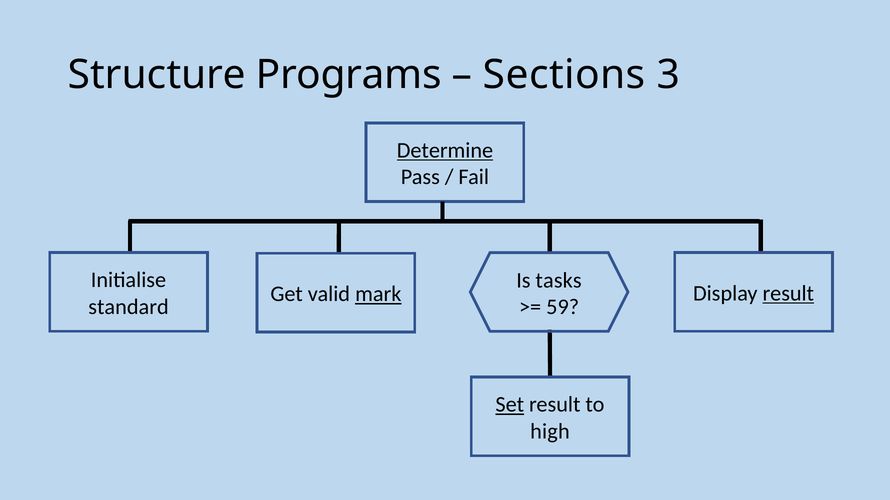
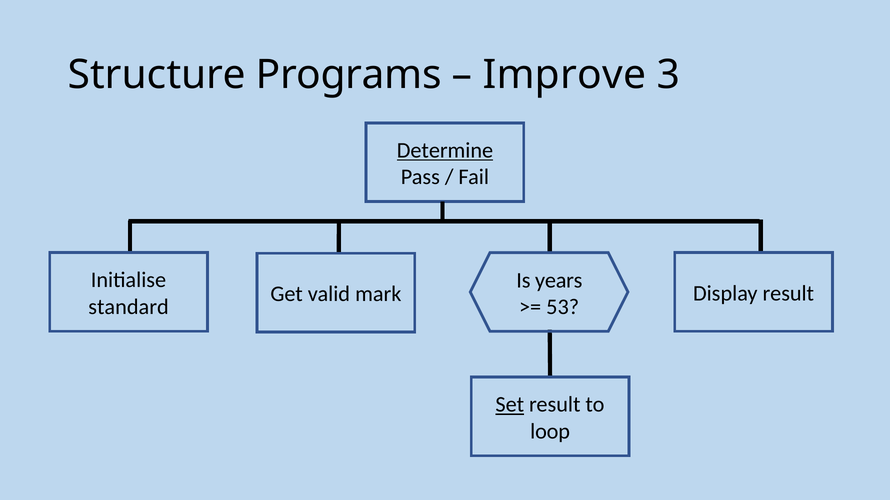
Sections: Sections -> Improve
tasks: tasks -> years
mark underline: present -> none
result at (788, 294) underline: present -> none
59: 59 -> 53
high: high -> loop
